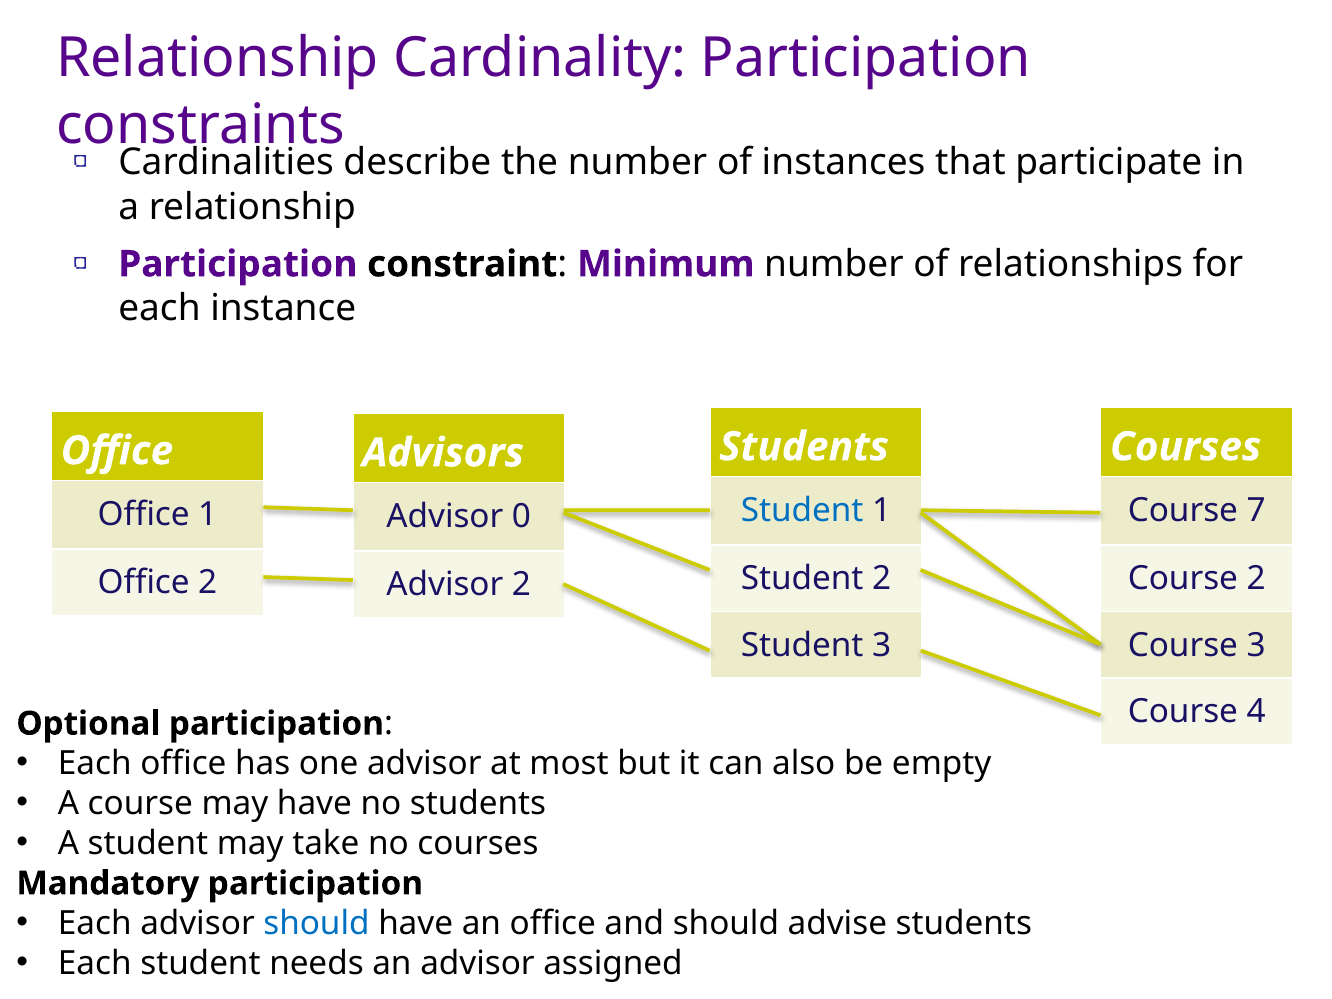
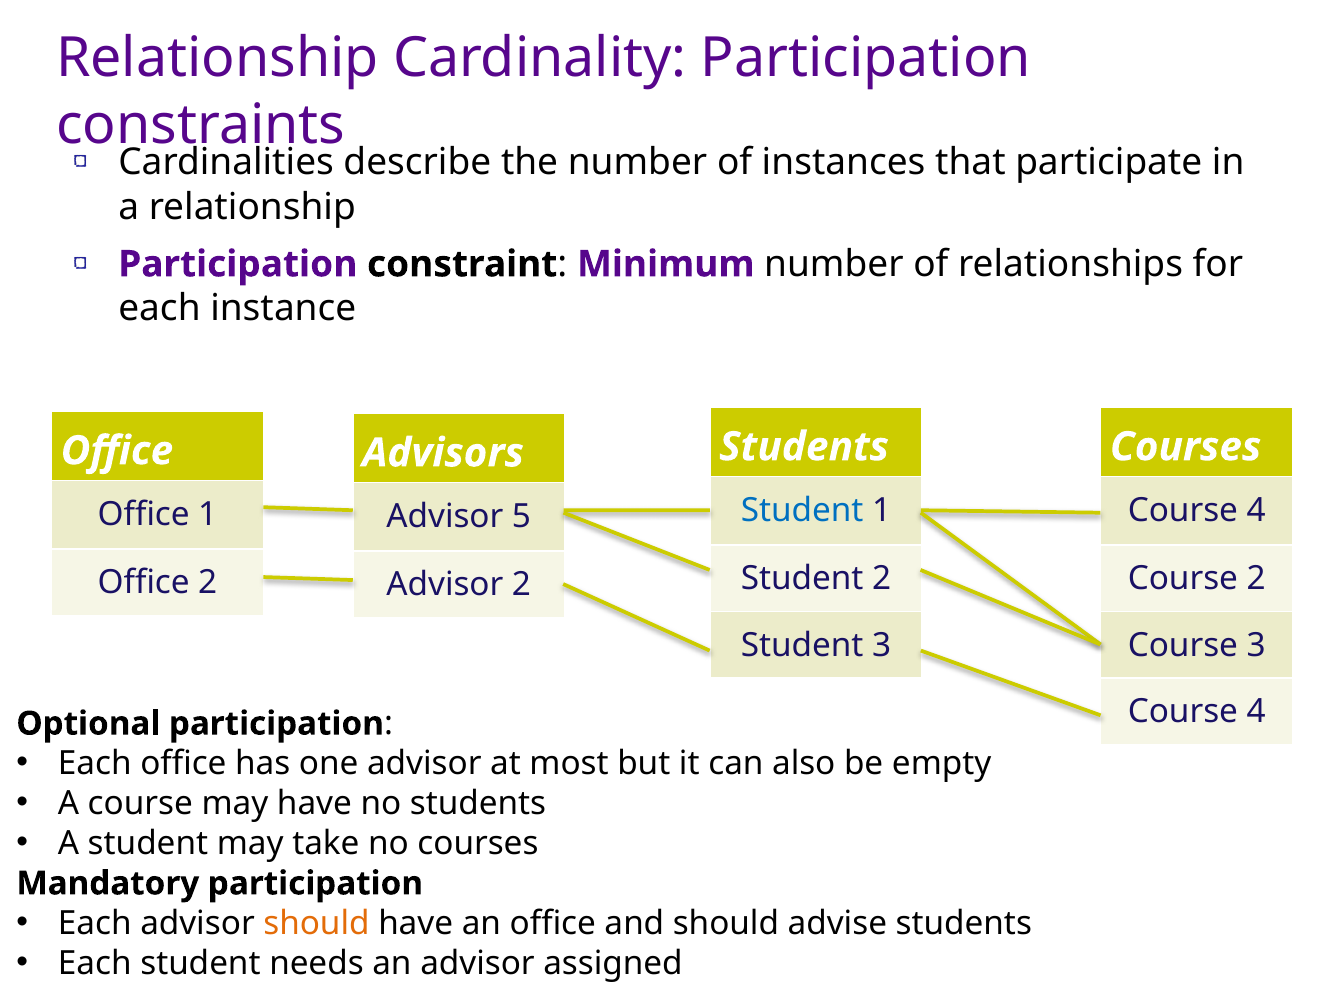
7 at (1256, 510): 7 -> 4
0: 0 -> 5
should at (316, 923) colour: blue -> orange
